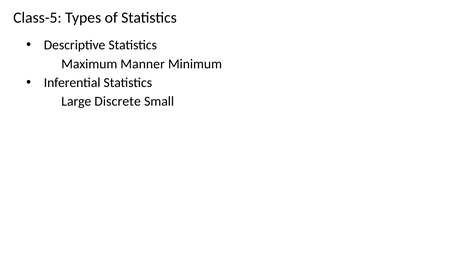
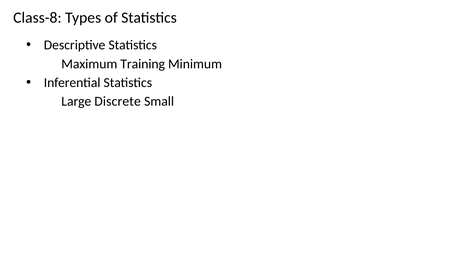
Class-5: Class-5 -> Class-8
Manner: Manner -> Training
